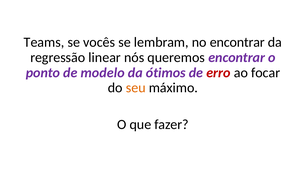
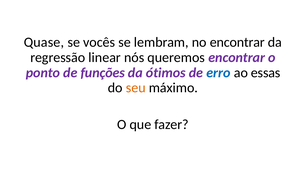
Teams: Teams -> Quase
modelo: modelo -> funções
erro colour: red -> blue
focar: focar -> essas
